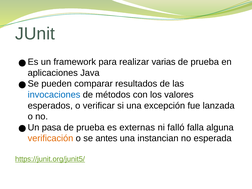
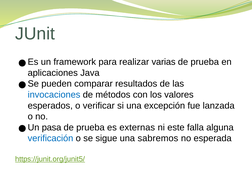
falló: falló -> este
verificación colour: orange -> blue
antes: antes -> sigue
instancian: instancian -> sabremos
